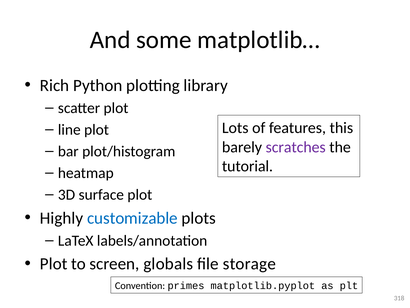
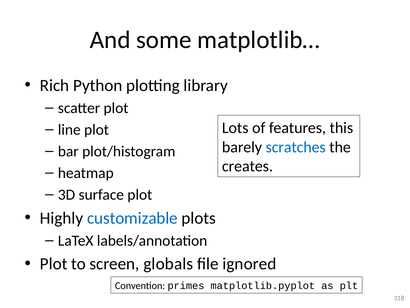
scratches colour: purple -> blue
tutorial: tutorial -> creates
storage: storage -> ignored
